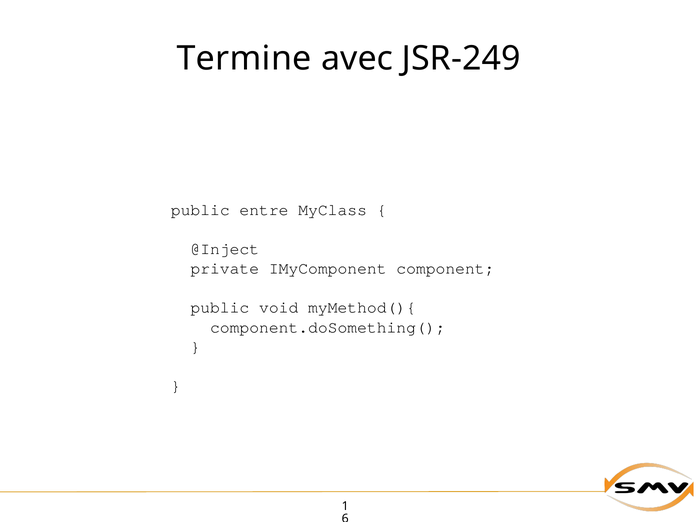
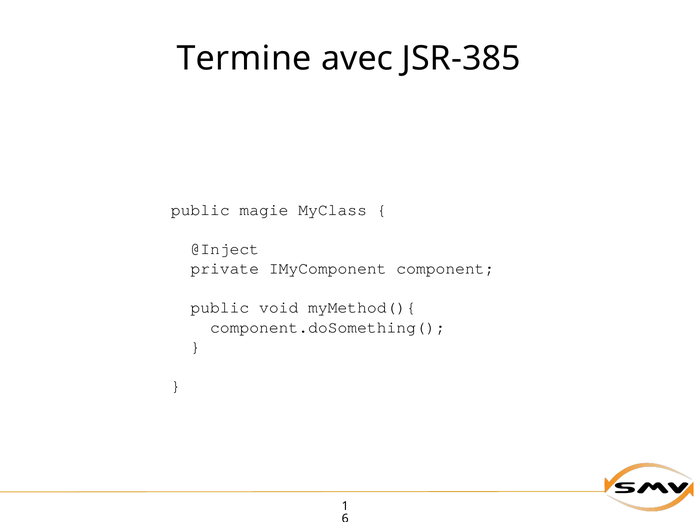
JSR-249: JSR-249 -> JSR-385
entre: entre -> magie
